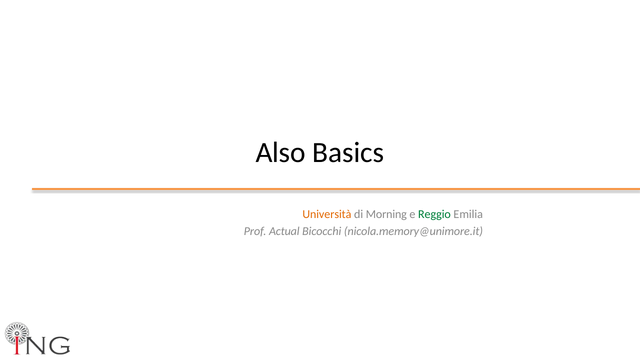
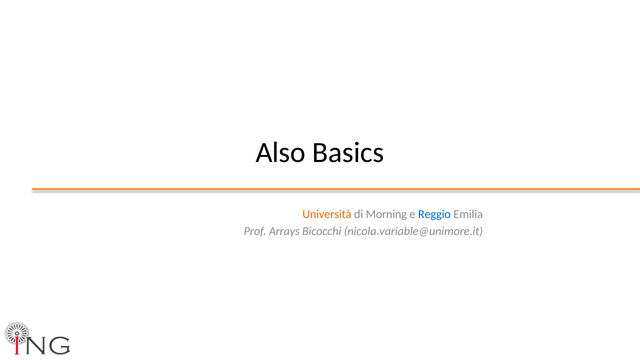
Reggio colour: green -> blue
Actual: Actual -> Arrays
nicola.memory@unimore.it: nicola.memory@unimore.it -> nicola.variable@unimore.it
